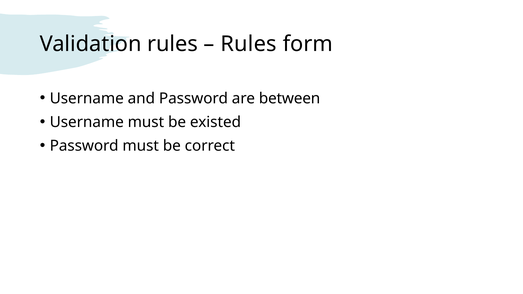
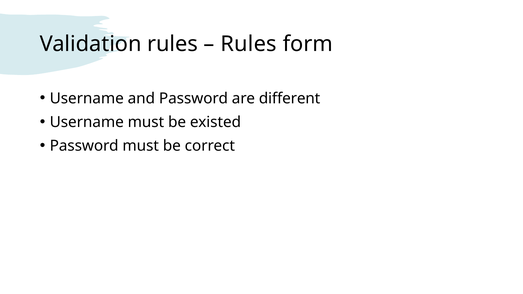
between: between -> different
